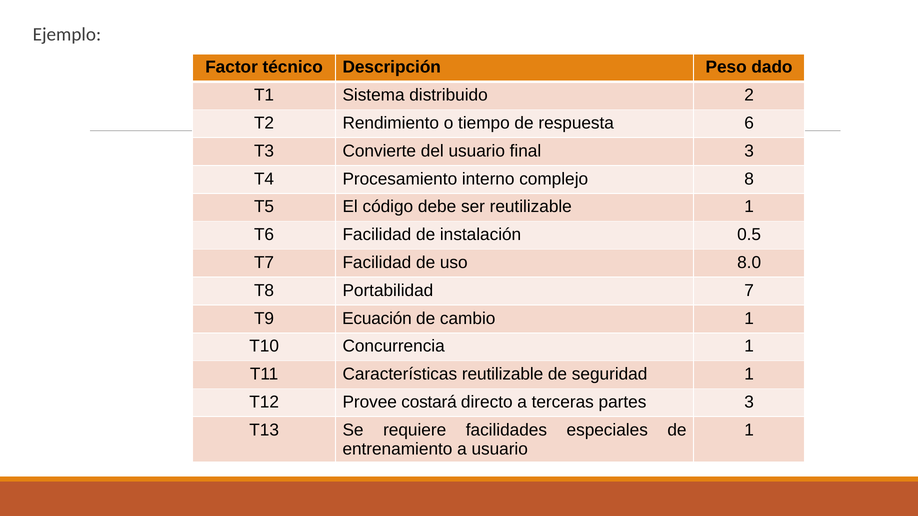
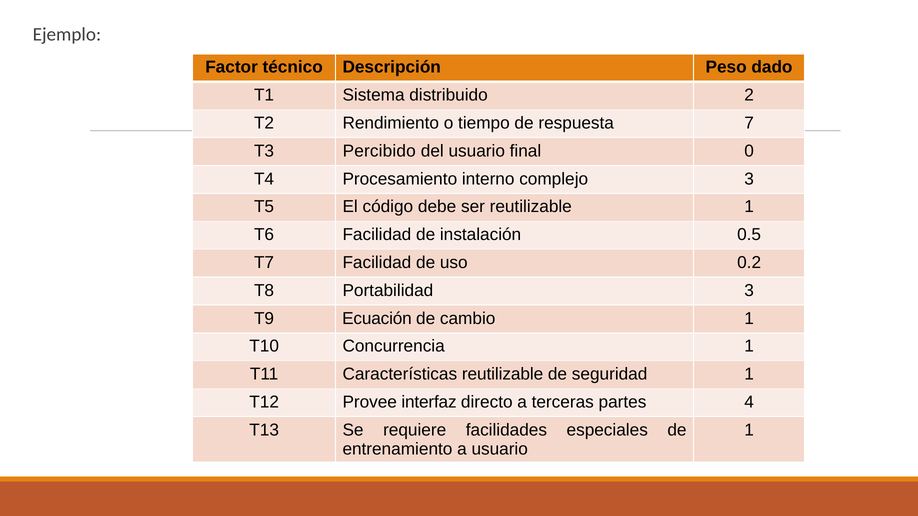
6: 6 -> 7
Convierte: Convierte -> Percibido
final 3: 3 -> 0
complejo 8: 8 -> 3
8.0: 8.0 -> 0.2
Portabilidad 7: 7 -> 3
costará: costará -> interfaz
partes 3: 3 -> 4
